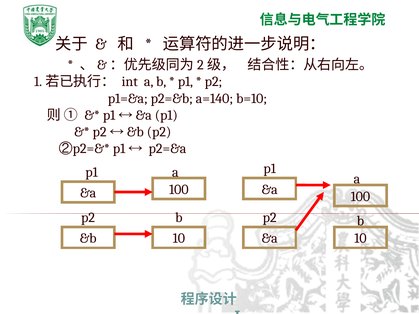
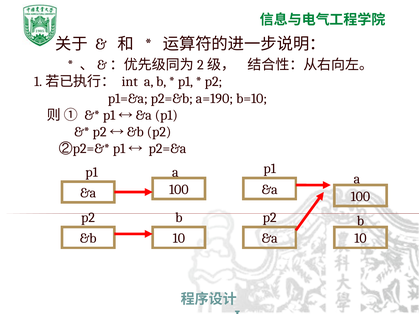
a=140: a=140 -> a=190
